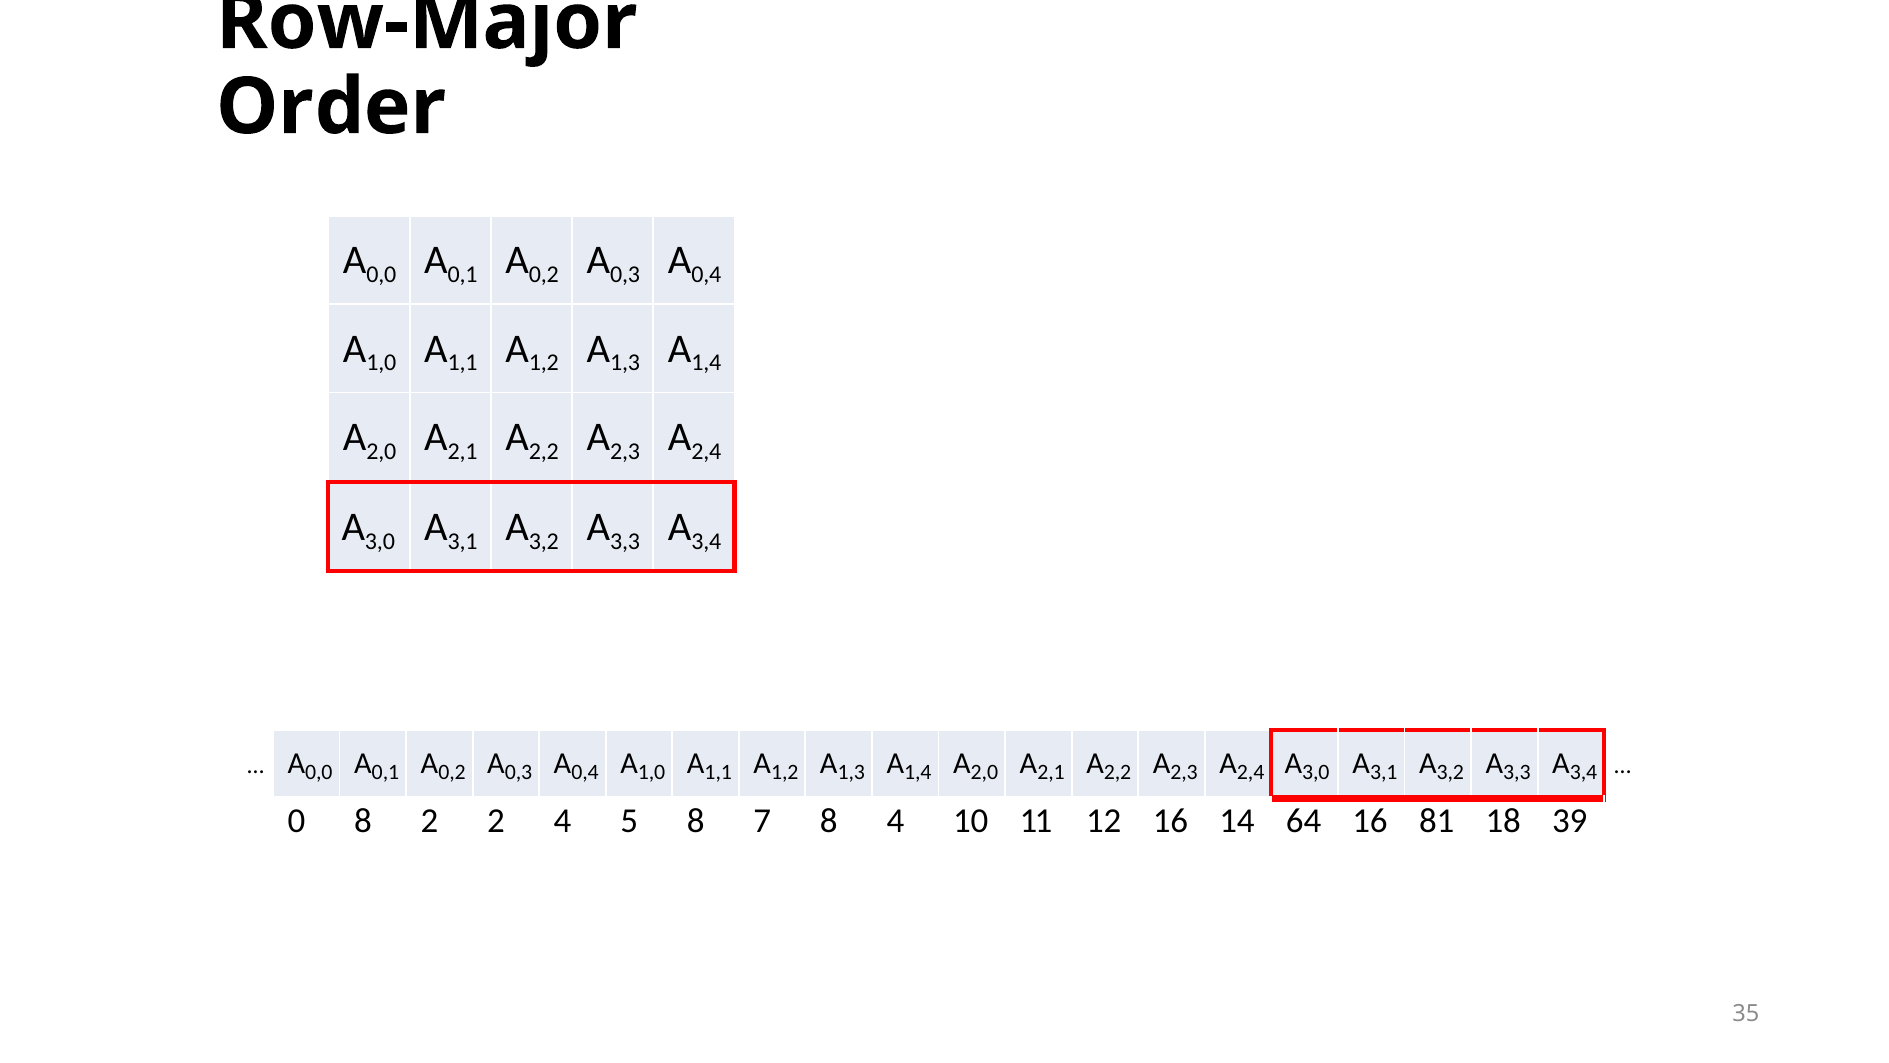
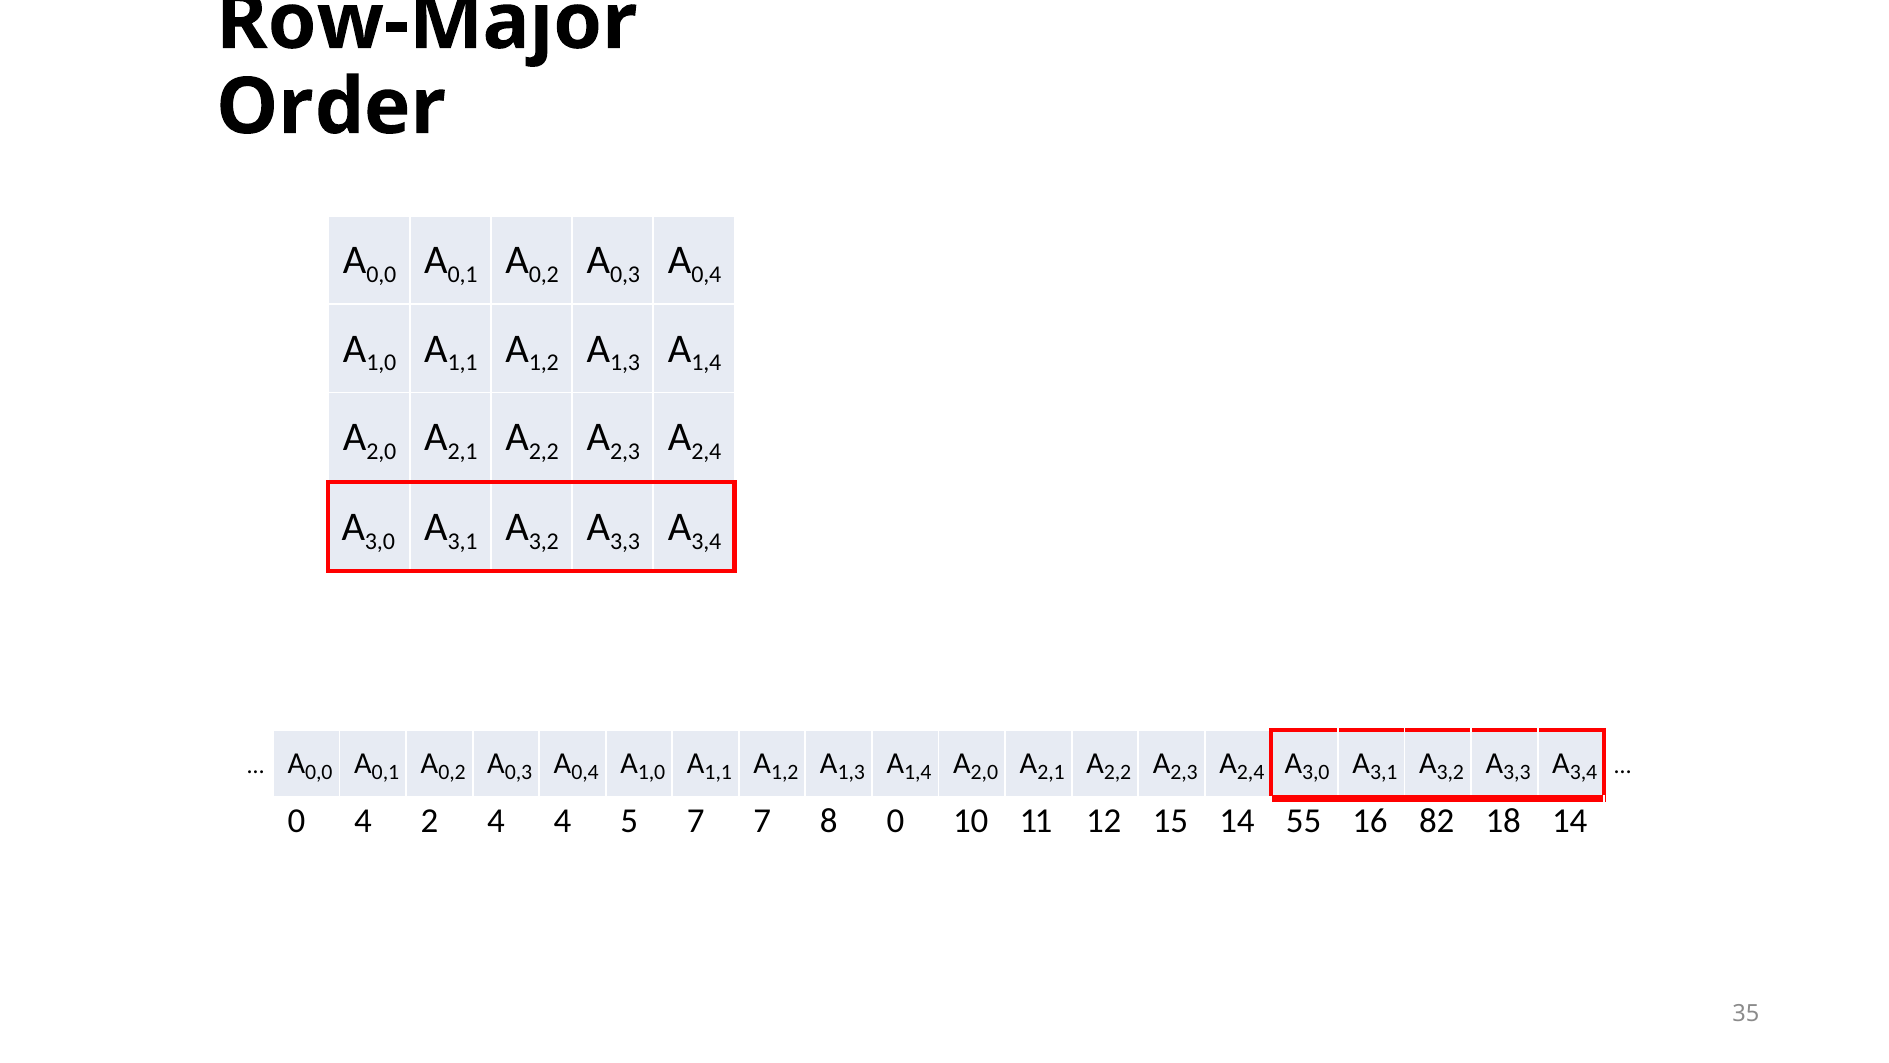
0 8: 8 -> 4
2 2: 2 -> 4
5 8: 8 -> 7
8 4: 4 -> 0
12 16: 16 -> 15
64: 64 -> 55
81: 81 -> 82
18 39: 39 -> 14
